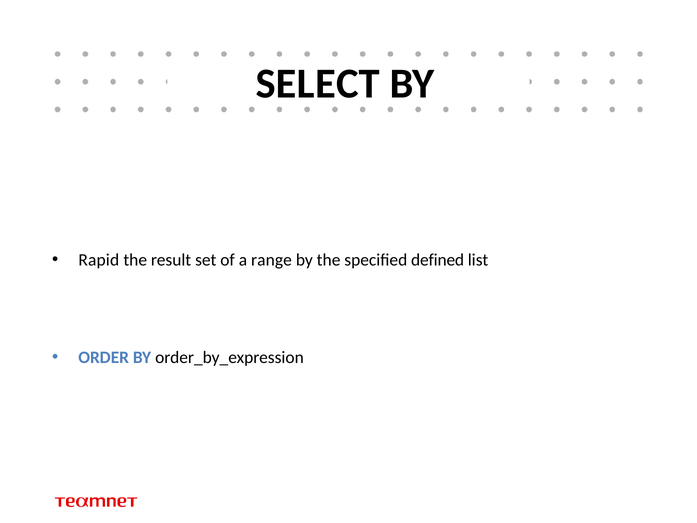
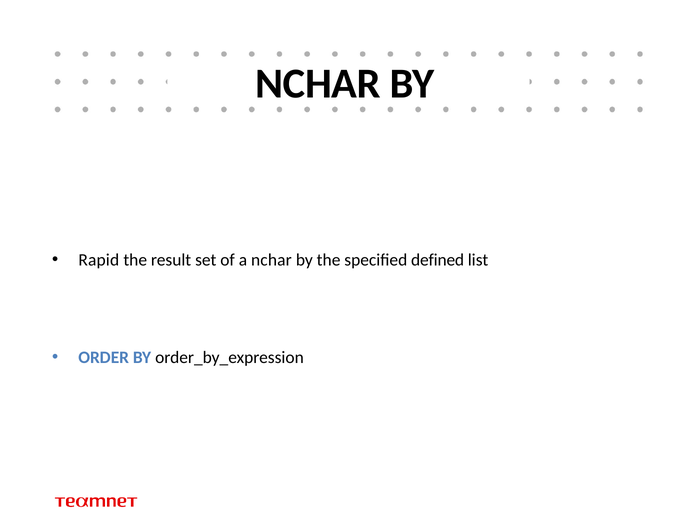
SELECT at (318, 84): SELECT -> NCHAR
a range: range -> nchar
